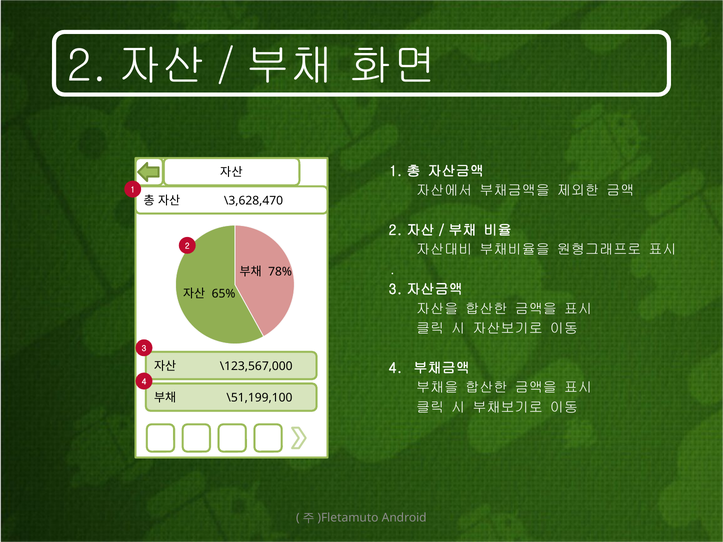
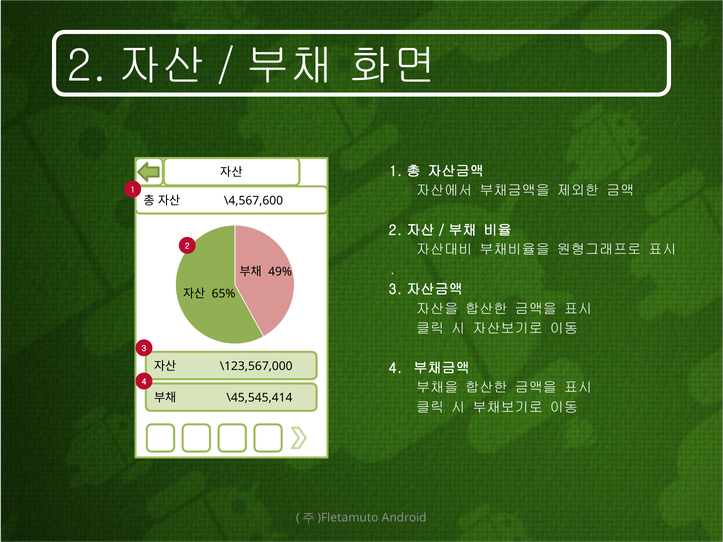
\3,628,470: \3,628,470 -> \4,567,600
78%: 78% -> 49%
\51,199,100: \51,199,100 -> \45,545,414
